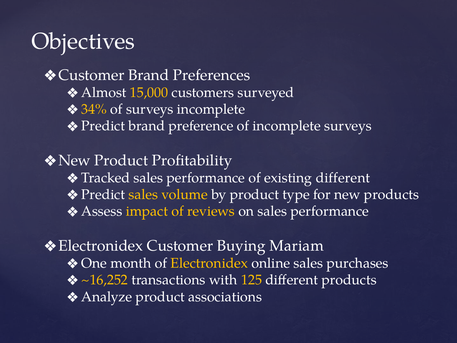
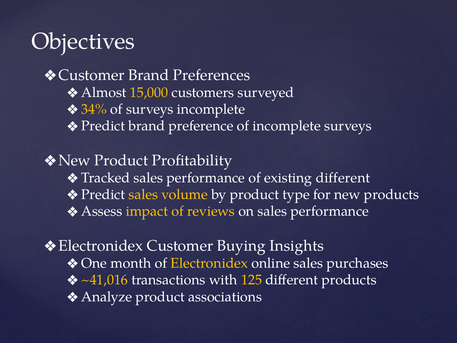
Mariam: Mariam -> Insights
~16,252: ~16,252 -> ~41,016
